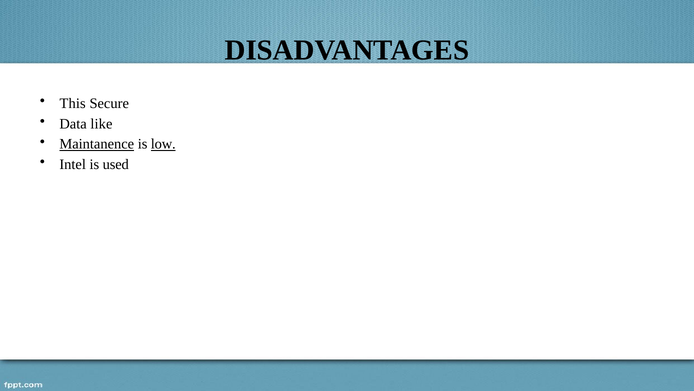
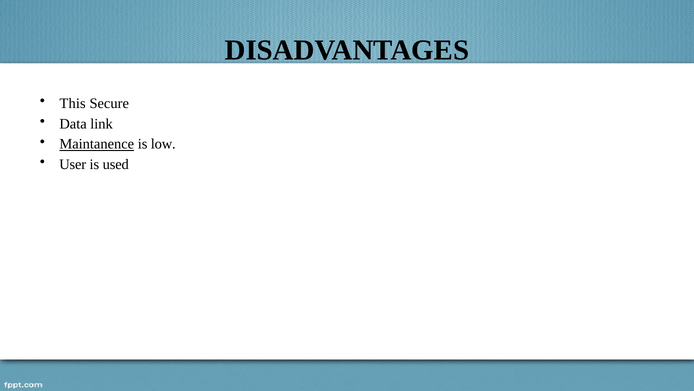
like: like -> link
low underline: present -> none
Intel: Intel -> User
